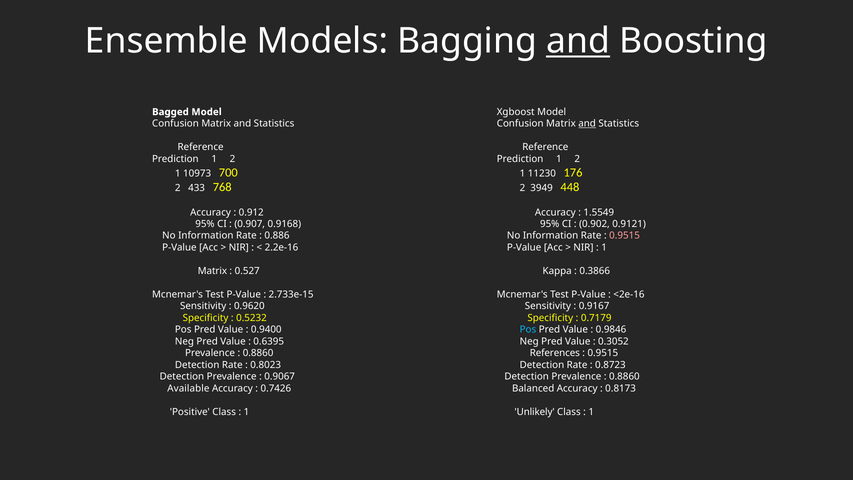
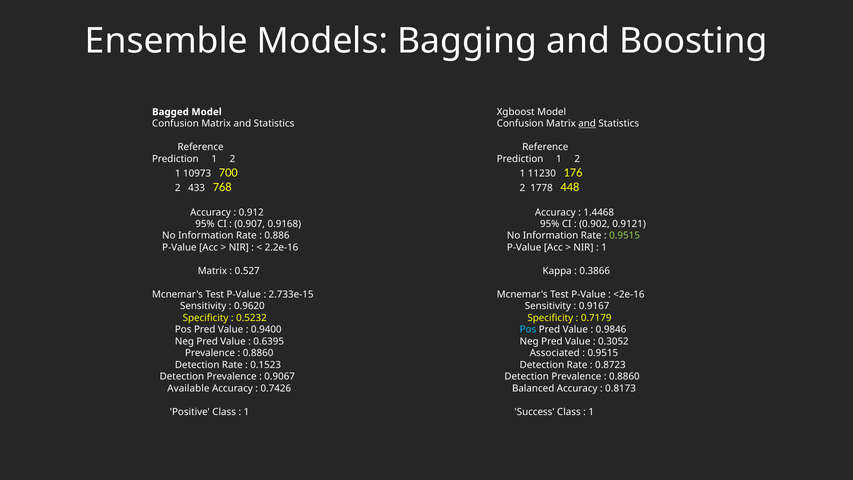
and at (578, 41) underline: present -> none
3949: 3949 -> 1778
1.5549: 1.5549 -> 1.4468
0.9515 at (625, 236) colour: pink -> light green
References: References -> Associated
0.8023: 0.8023 -> 0.1523
Unlikely: Unlikely -> Success
